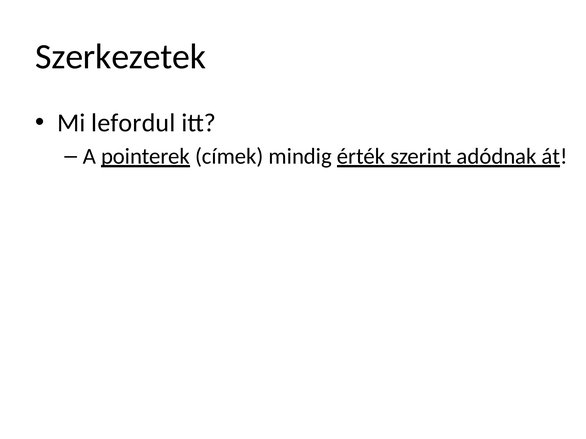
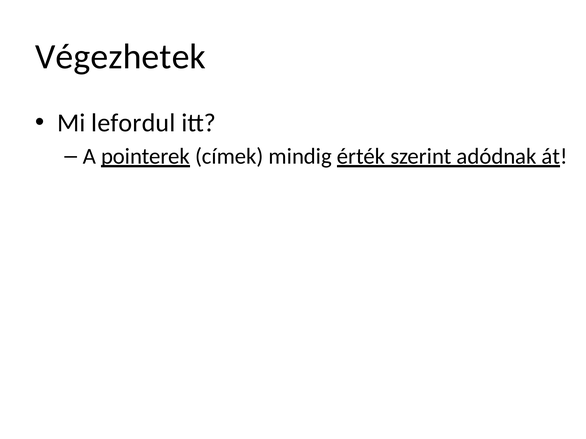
Szerkezetek: Szerkezetek -> Végezhetek
